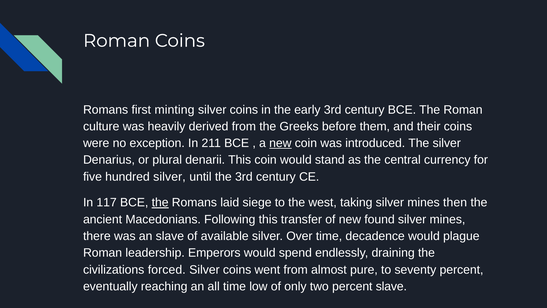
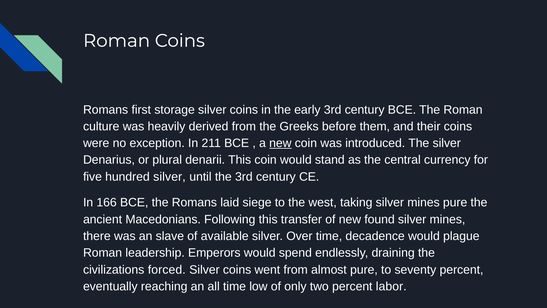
minting: minting -> storage
117: 117 -> 166
the at (160, 202) underline: present -> none
mines then: then -> pure
percent slave: slave -> labor
